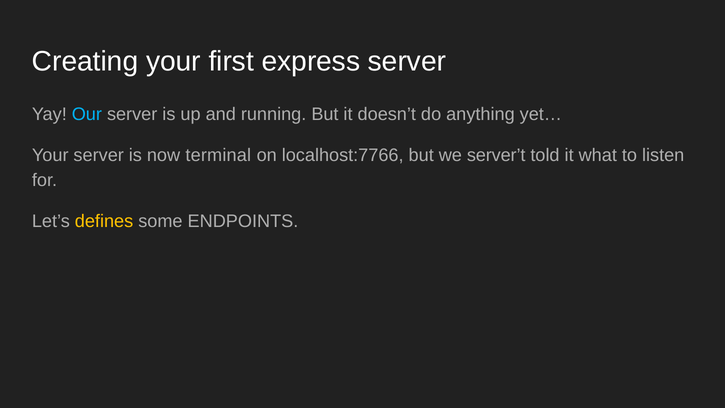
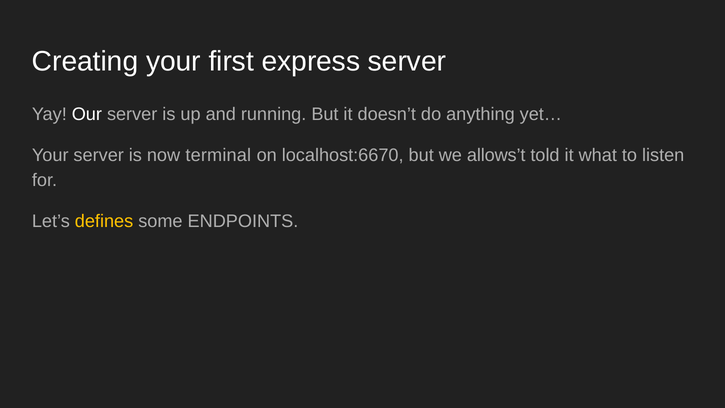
Our colour: light blue -> white
localhost:7766: localhost:7766 -> localhost:6670
server’t: server’t -> allows’t
